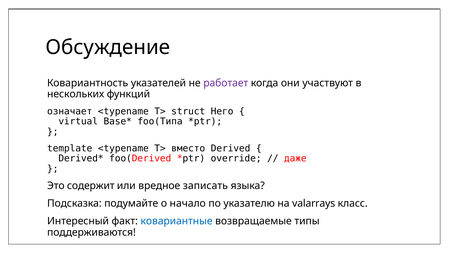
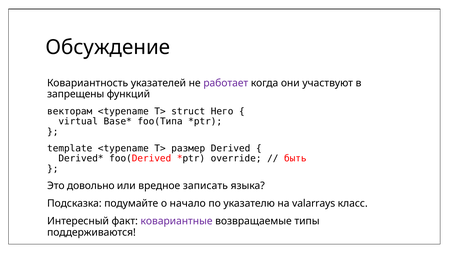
нескольких: нескольких -> запрещены
означает: означает -> векторам
вместо: вместо -> размер
даже: даже -> быть
содержит: содержит -> довольно
ковариантные colour: blue -> purple
